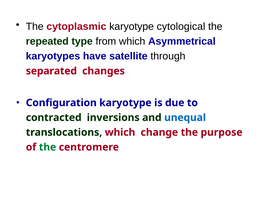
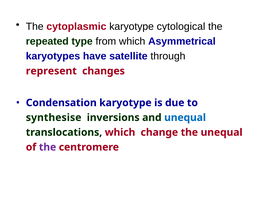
separated: separated -> represent
Configuration: Configuration -> Condensation
contracted: contracted -> synthesise
the purpose: purpose -> unequal
the at (48, 148) colour: green -> purple
